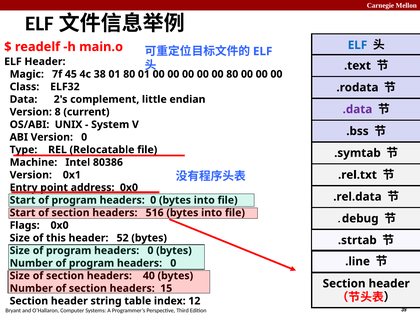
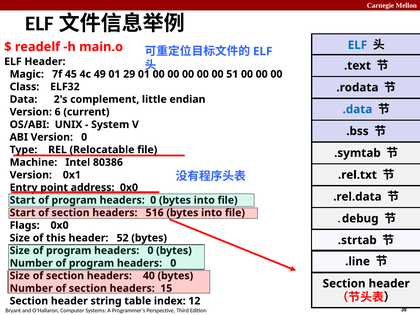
38: 38 -> 49
01 80: 80 -> 29
00 80: 80 -> 51
.data colour: purple -> blue
8: 8 -> 6
